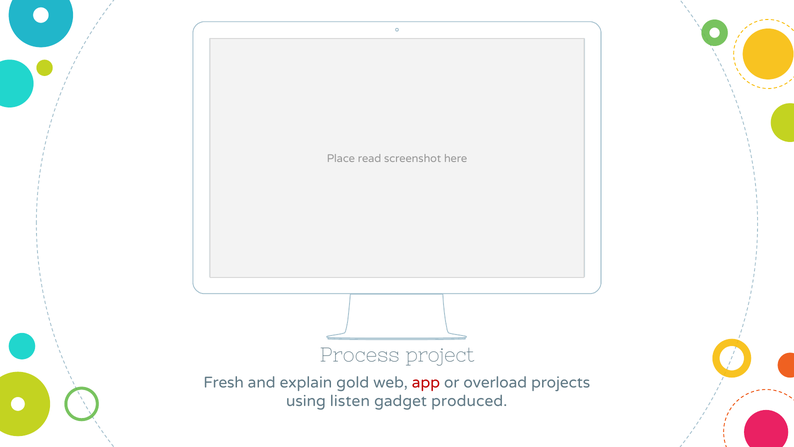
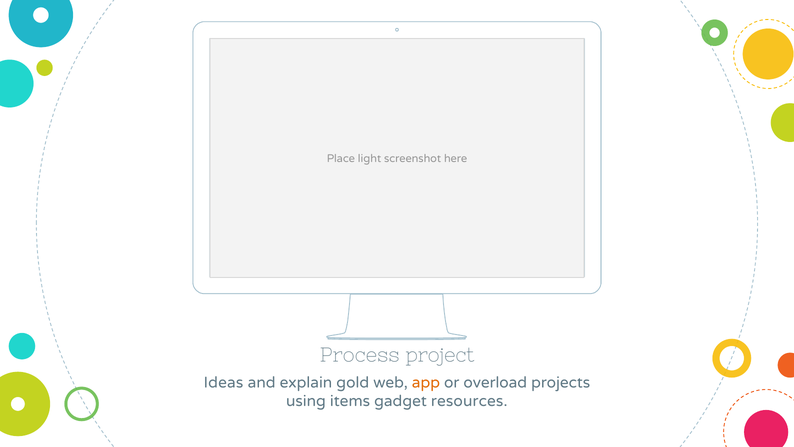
read: read -> light
Fresh: Fresh -> Ideas
app colour: red -> orange
listen: listen -> items
produced: produced -> resources
